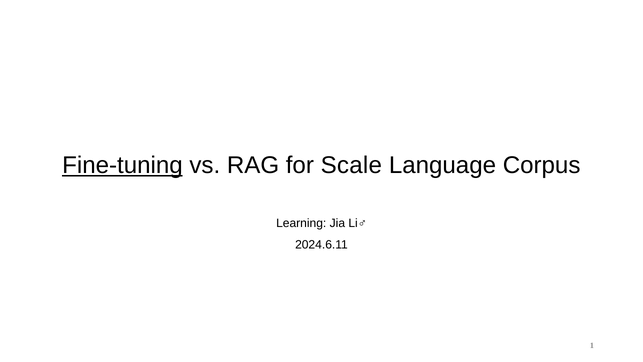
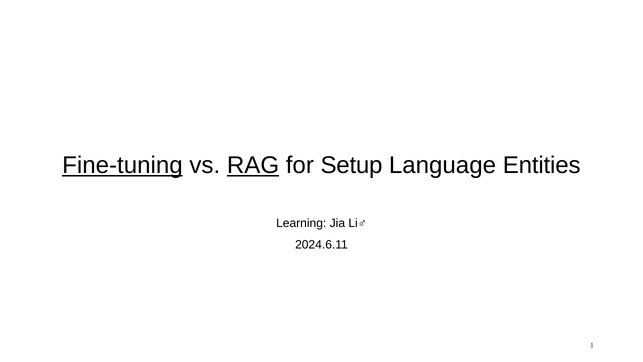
RAG underline: none -> present
Scale: Scale -> Setup
Corpus: Corpus -> Entities
